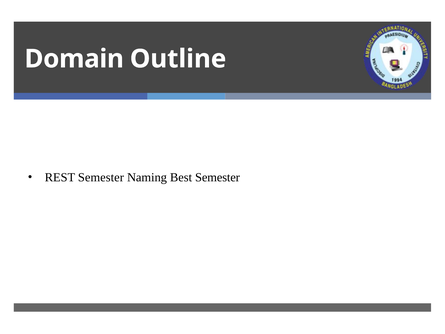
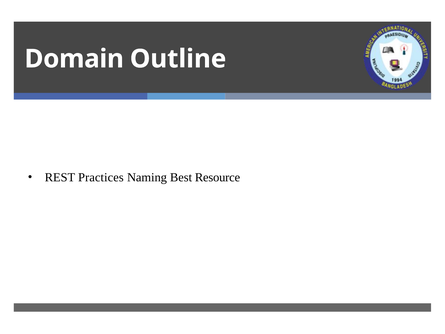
REST Semester: Semester -> Practices
Best Semester: Semester -> Resource
